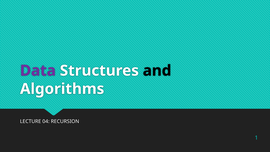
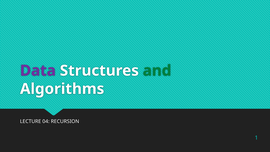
and colour: black -> green
